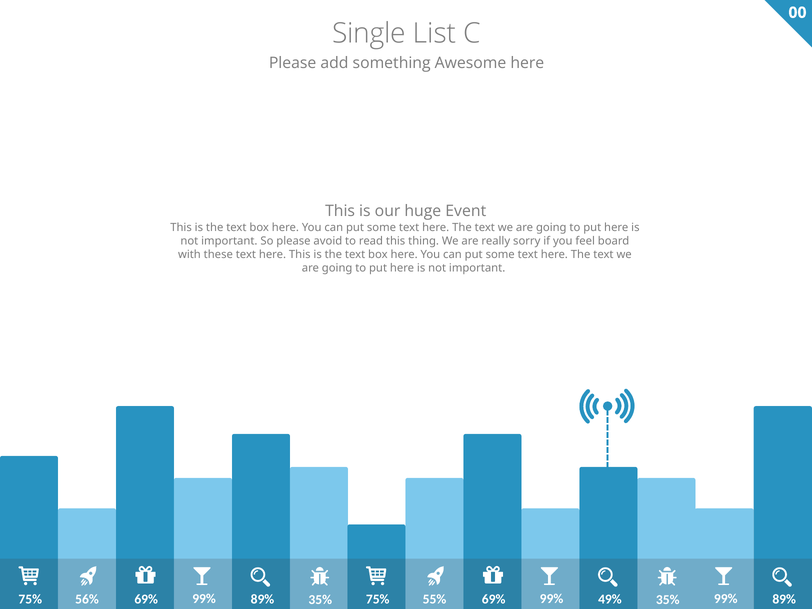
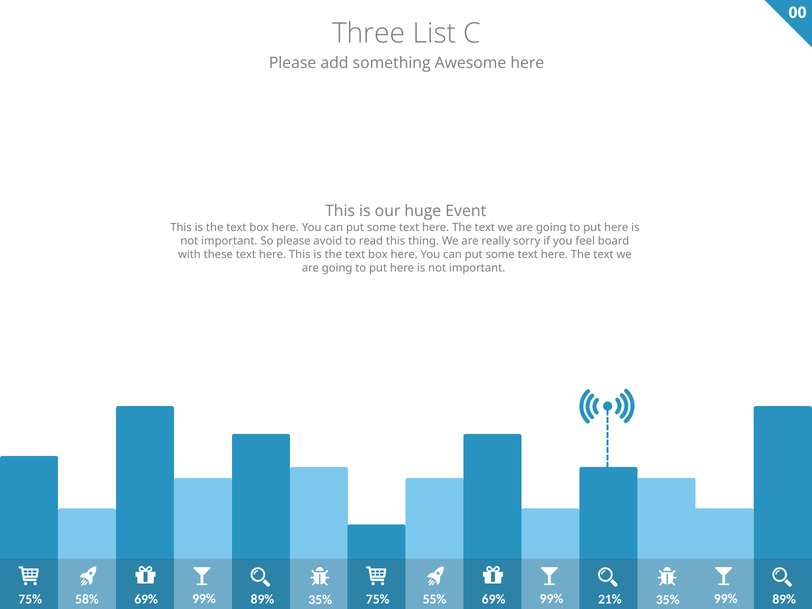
Single: Single -> Three
56%: 56% -> 58%
49%: 49% -> 21%
